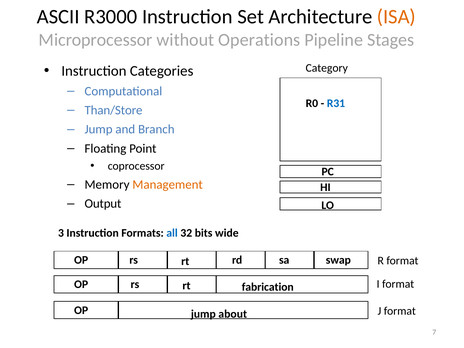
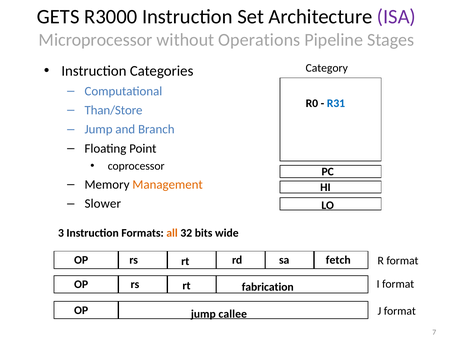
ASCII: ASCII -> GETS
ISA colour: orange -> purple
Output: Output -> Slower
all colour: blue -> orange
swap: swap -> fetch
about: about -> callee
